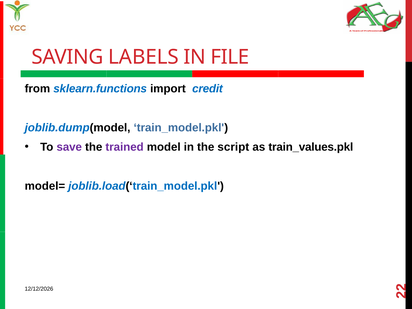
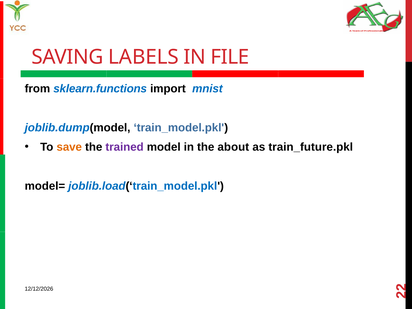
credit: credit -> mnist
save colour: purple -> orange
script: script -> about
train_values.pkl: train_values.pkl -> train_future.pkl
